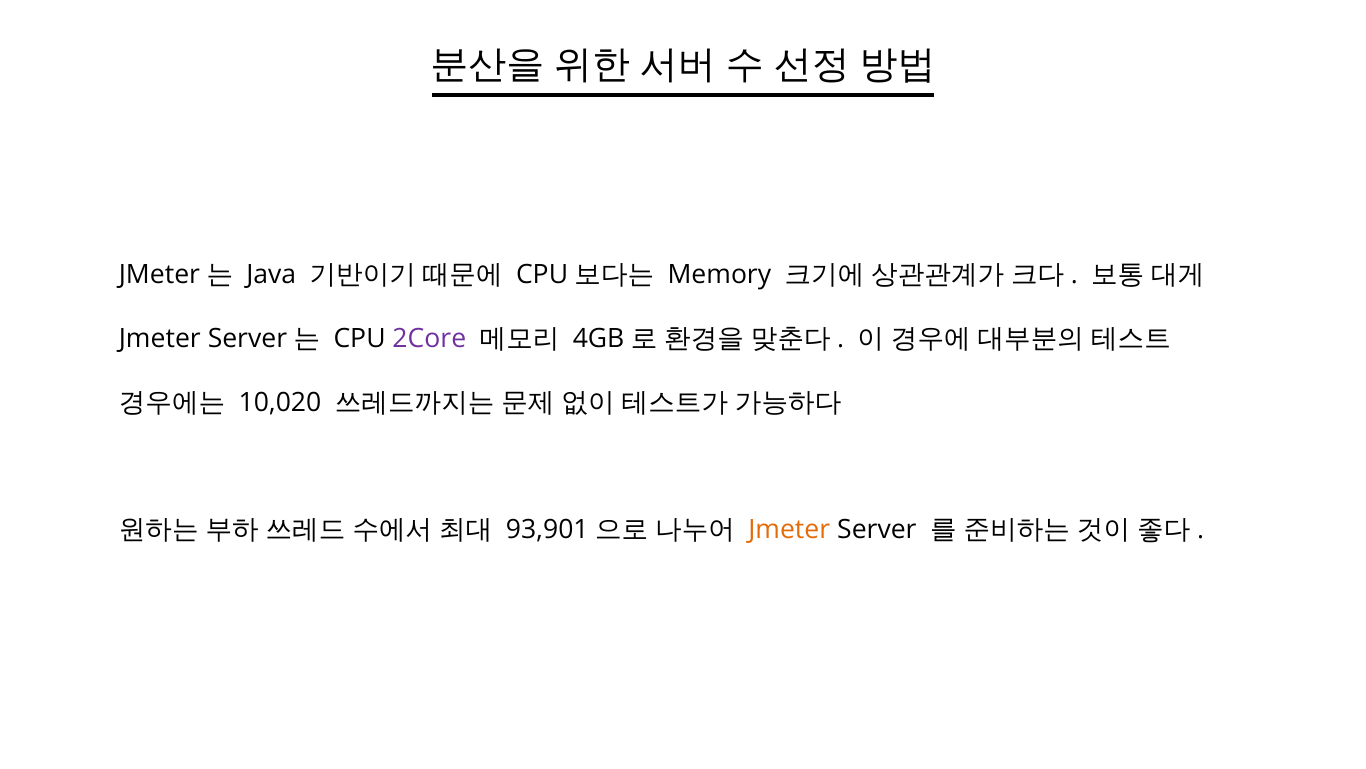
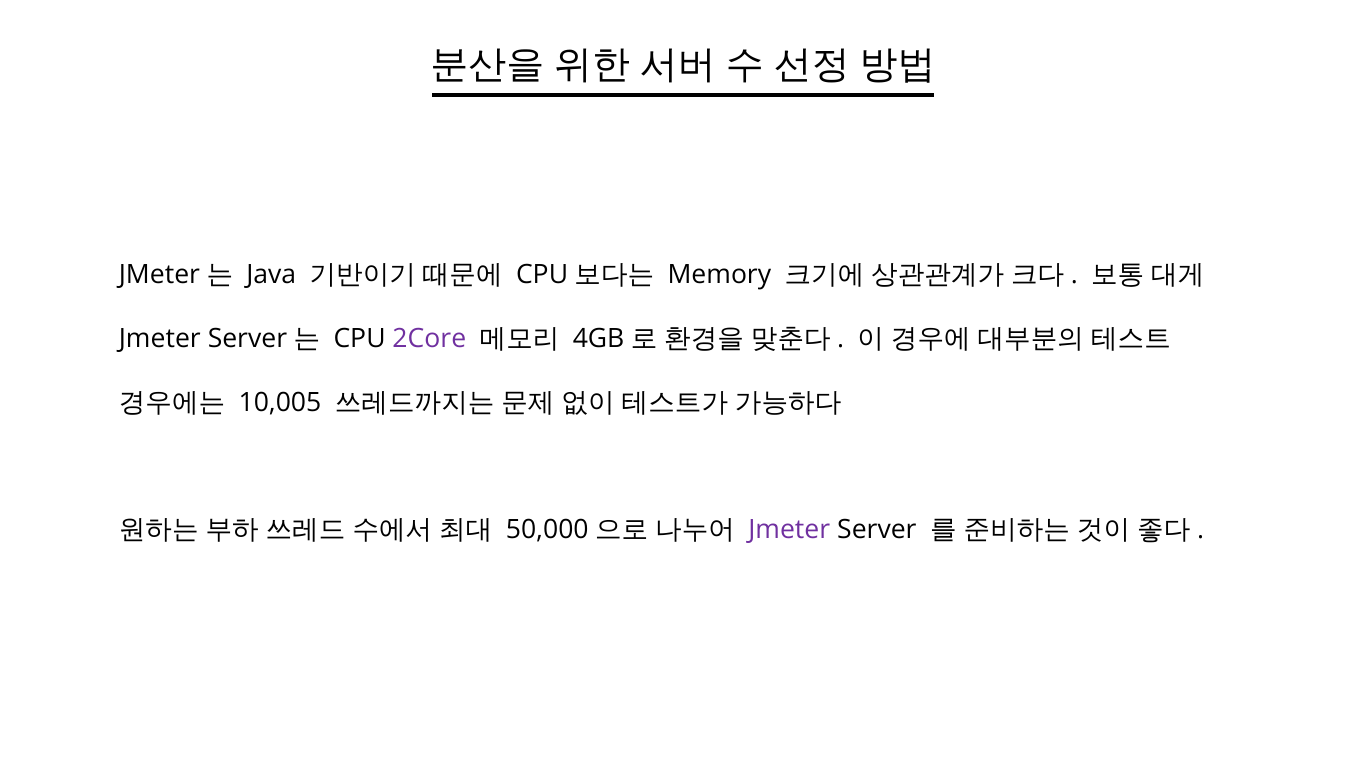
10,020: 10,020 -> 10,005
93,901: 93,901 -> 50,000
Jmeter at (789, 530) colour: orange -> purple
